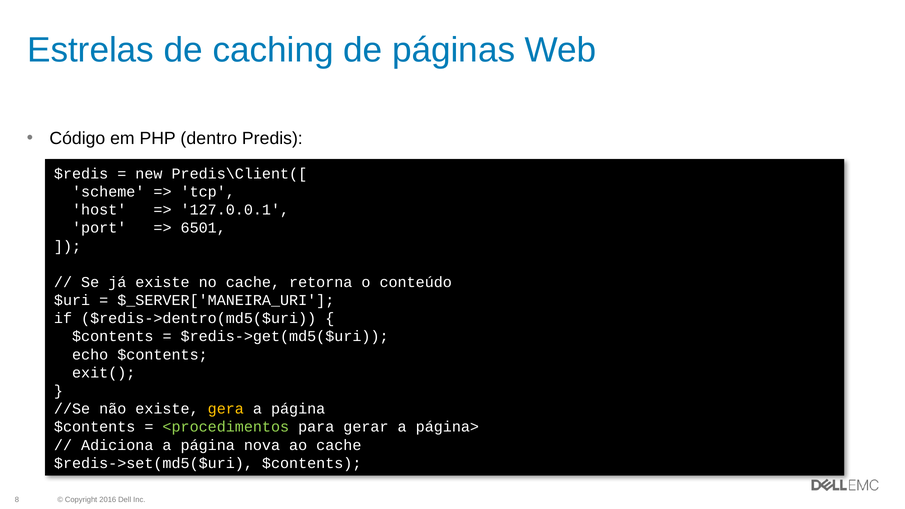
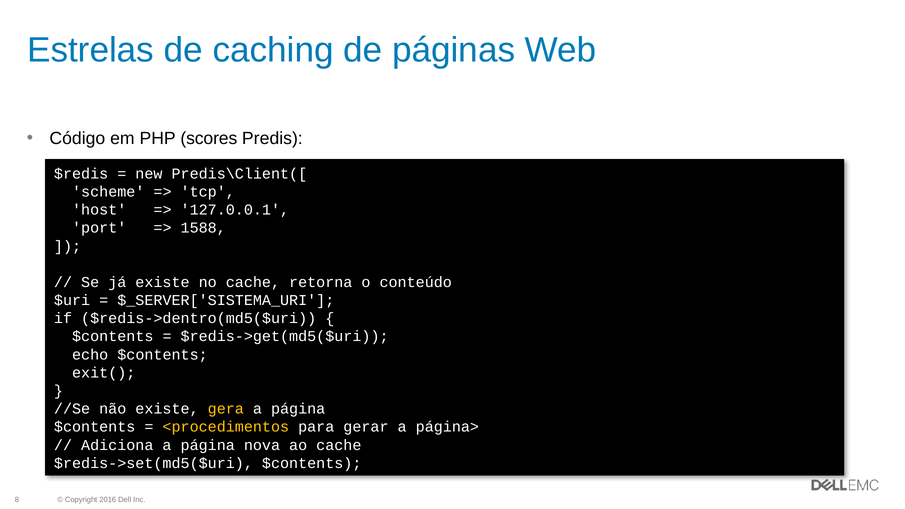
dentro: dentro -> scores
6501: 6501 -> 1588
$_SERVER['MANEIRA_URI: $_SERVER['MANEIRA_URI -> $_SERVER['SISTEMA_URI
<procedimentos colour: light green -> yellow
